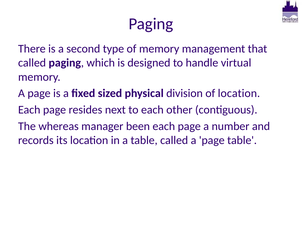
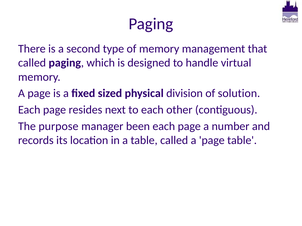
of location: location -> solution
whereas: whereas -> purpose
